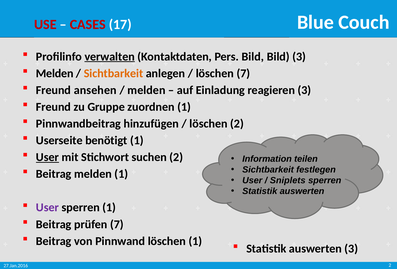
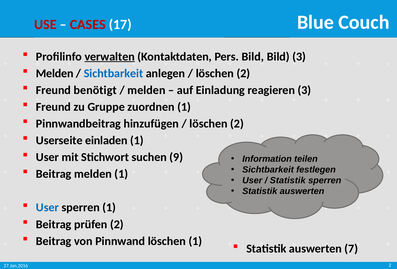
Sichtbarkeit at (113, 73) colour: orange -> blue
7 at (243, 73): 7 -> 2
ansehen: ansehen -> benötigt
benötigt: benötigt -> einladen
User at (47, 157) underline: present -> none
suchen 2: 2 -> 9
Sniplets at (288, 181): Sniplets -> Statistik
User at (47, 208) colour: purple -> blue
prüfen 7: 7 -> 2
auswerten 3: 3 -> 7
